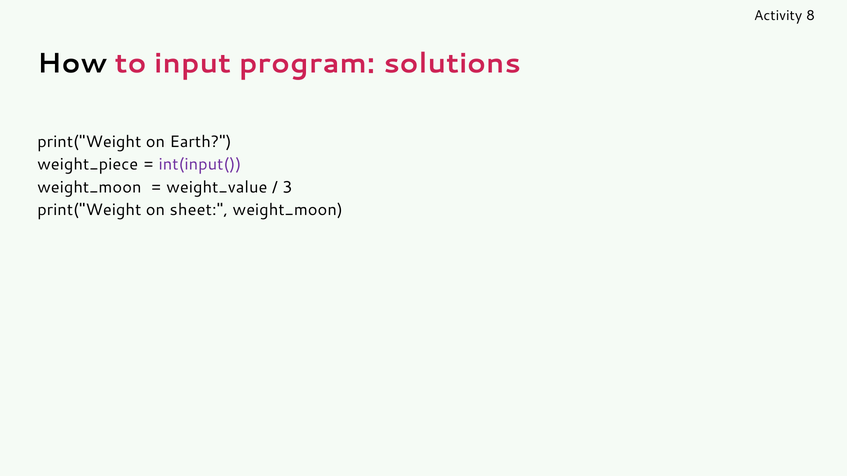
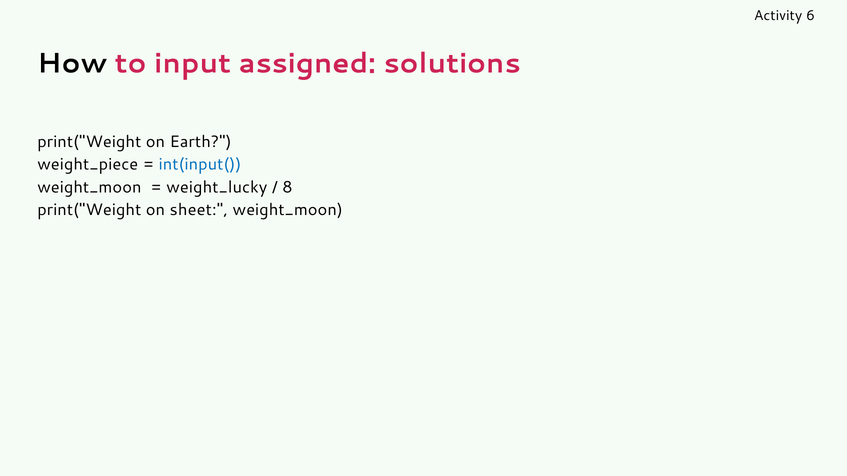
8: 8 -> 6
program: program -> assigned
int(input( colour: purple -> blue
weight_value: weight_value -> weight_lucky
3: 3 -> 8
